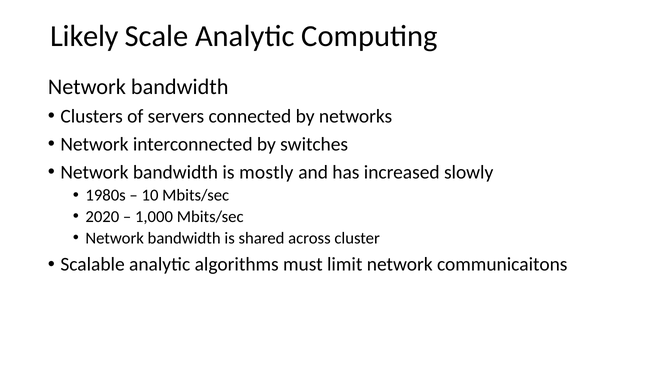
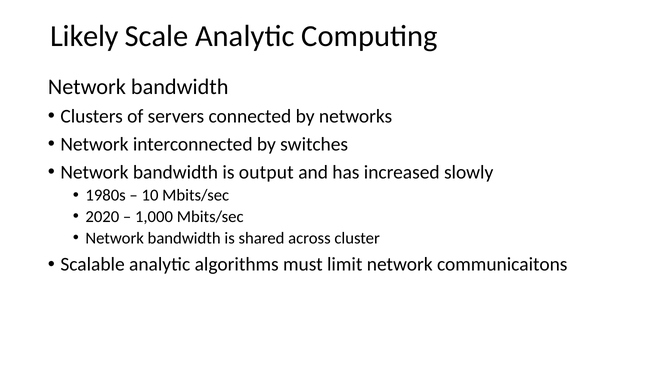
mostly: mostly -> output
